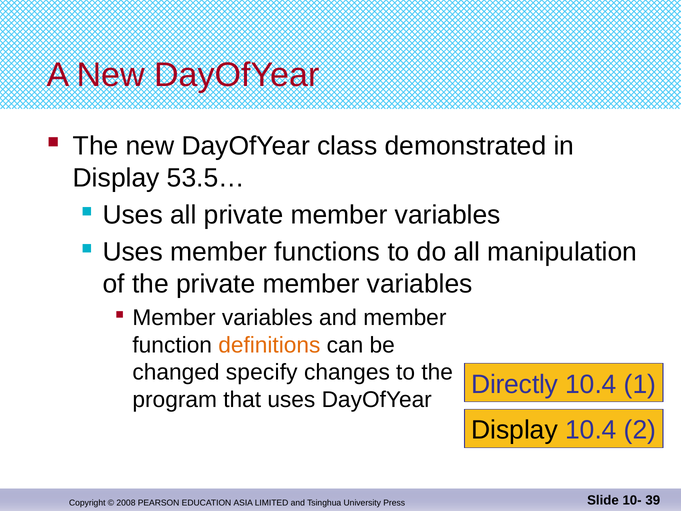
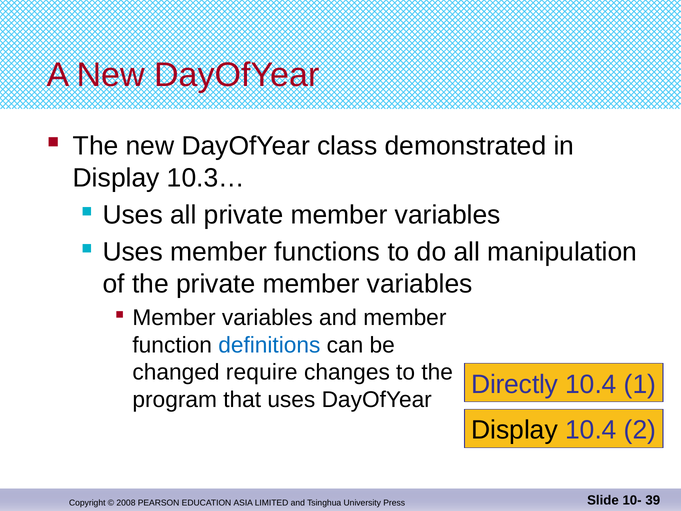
53.5…: 53.5… -> 10.3…
definitions colour: orange -> blue
specify: specify -> require
